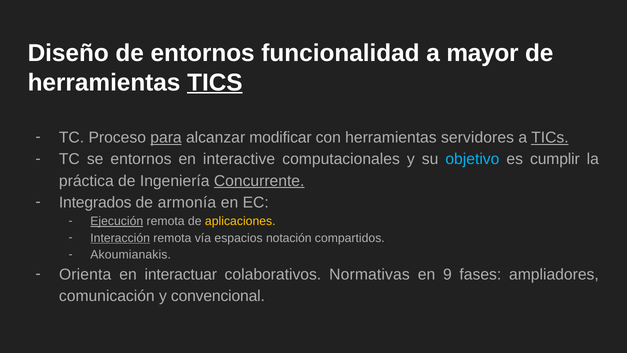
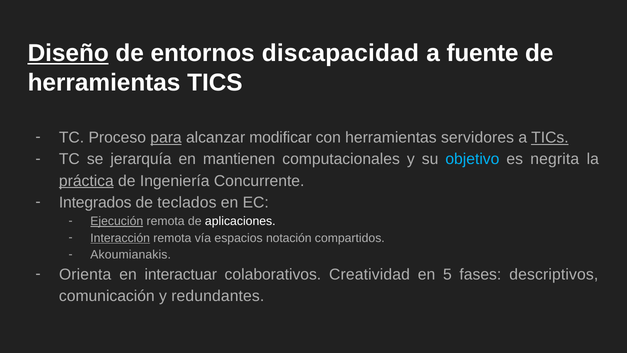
Diseño underline: none -> present
funcionalidad: funcionalidad -> discapacidad
mayor: mayor -> fuente
TICS at (215, 82) underline: present -> none
se entornos: entornos -> jerarquía
interactive: interactive -> mantienen
cumplir: cumplir -> negrita
práctica underline: none -> present
Concurrente underline: present -> none
armonía: armonía -> teclados
aplicaciones colour: yellow -> white
Normativas: Normativas -> Creatividad
9: 9 -> 5
ampliadores: ampliadores -> descriptivos
convencional: convencional -> redundantes
